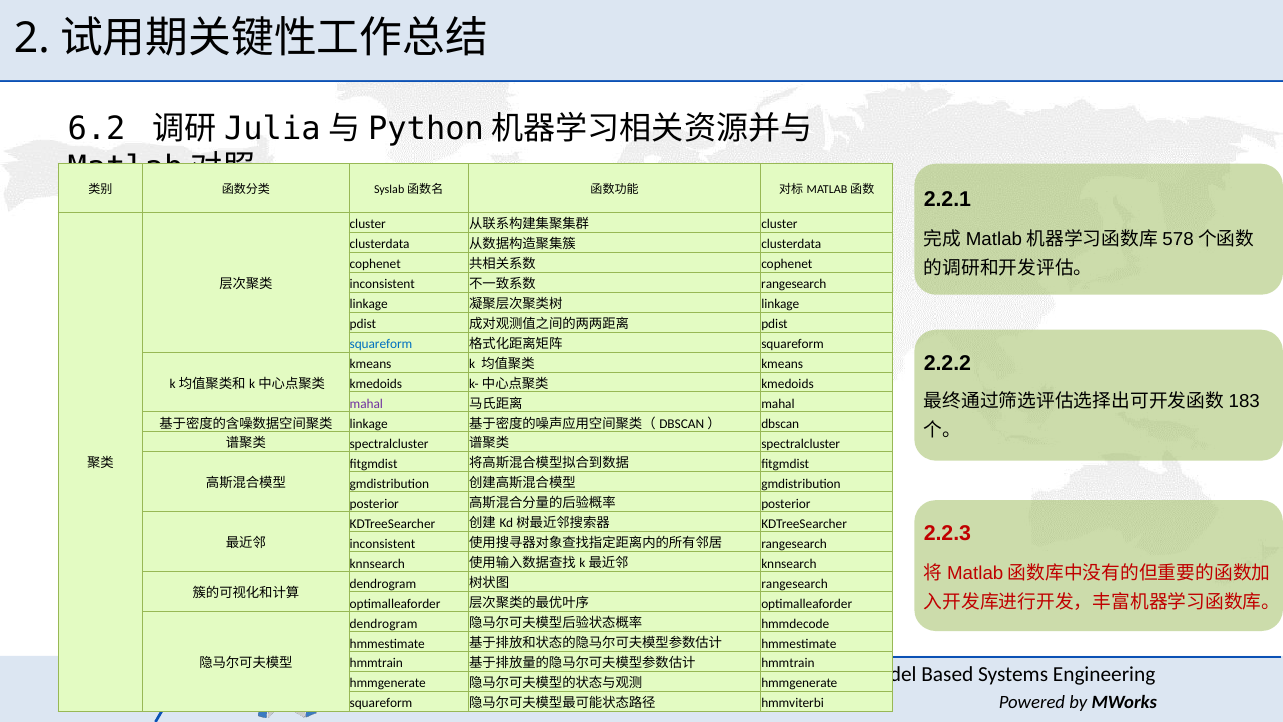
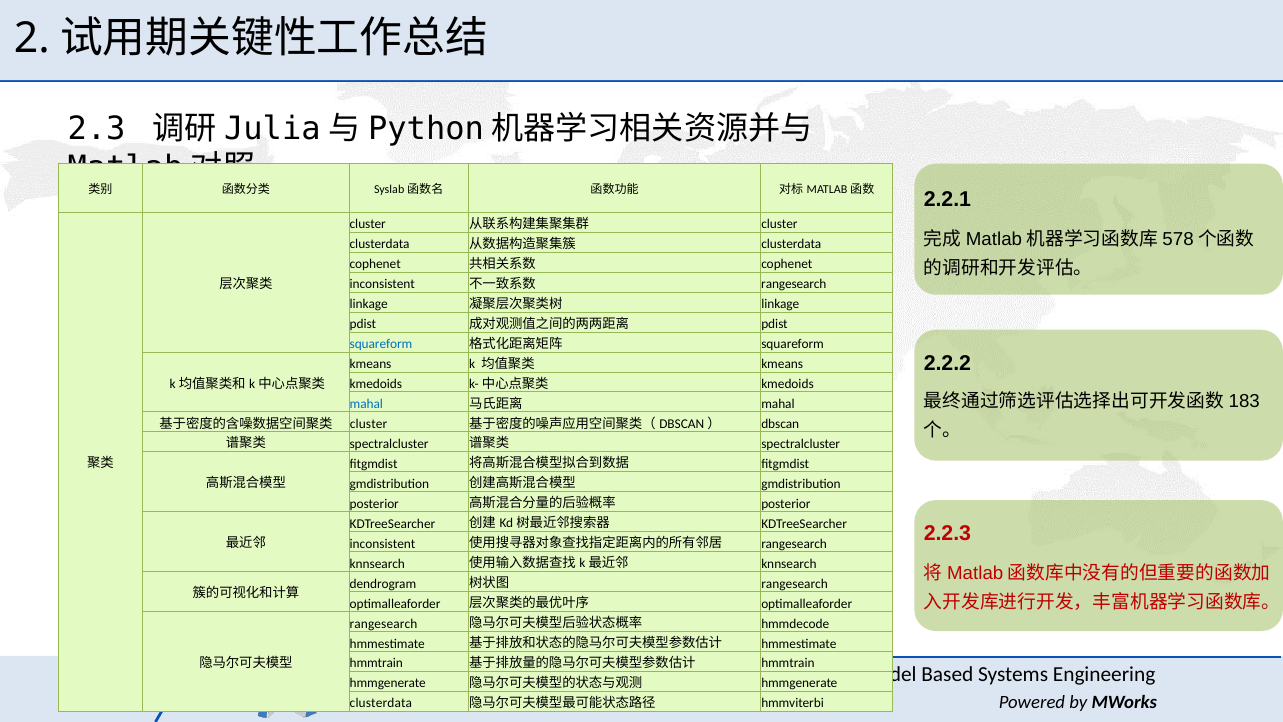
6.2: 6.2 -> 2.3
mahal at (366, 404) colour: purple -> blue
linkage at (369, 424): linkage -> cluster
dendrogram at (384, 623): dendrogram -> rangesearch
squareform at (381, 703): squareform -> clusterdata
